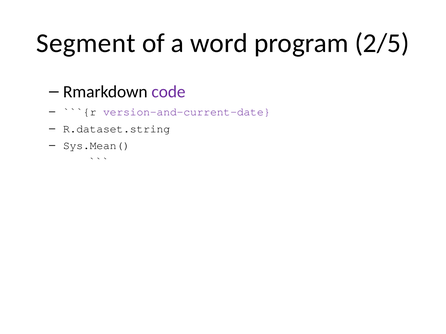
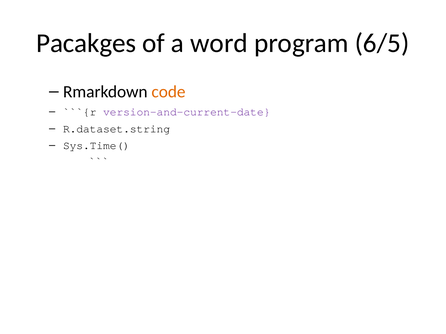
Segment: Segment -> Pacakges
2/5: 2/5 -> 6/5
code colour: purple -> orange
Sys.Mean(: Sys.Mean( -> Sys.Time(
